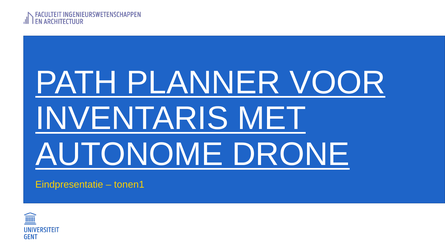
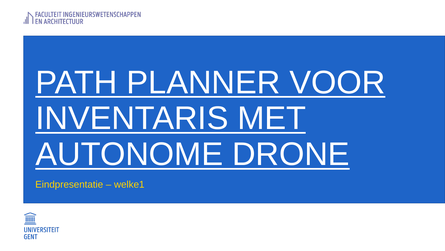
tonen1: tonen1 -> welke1
